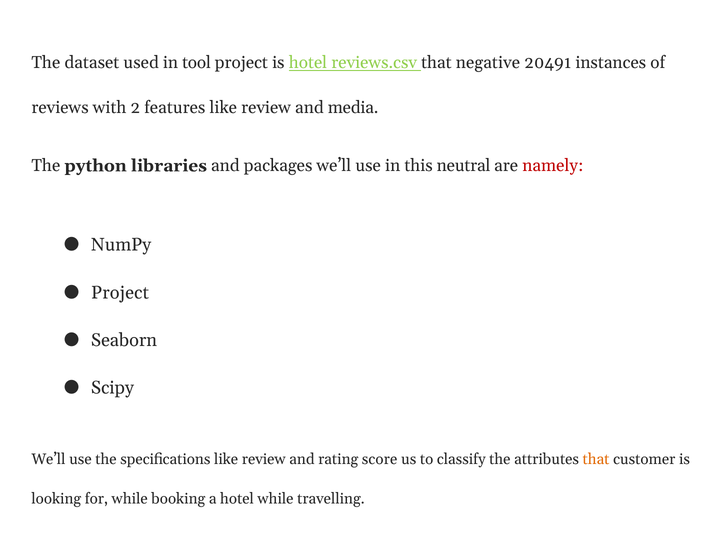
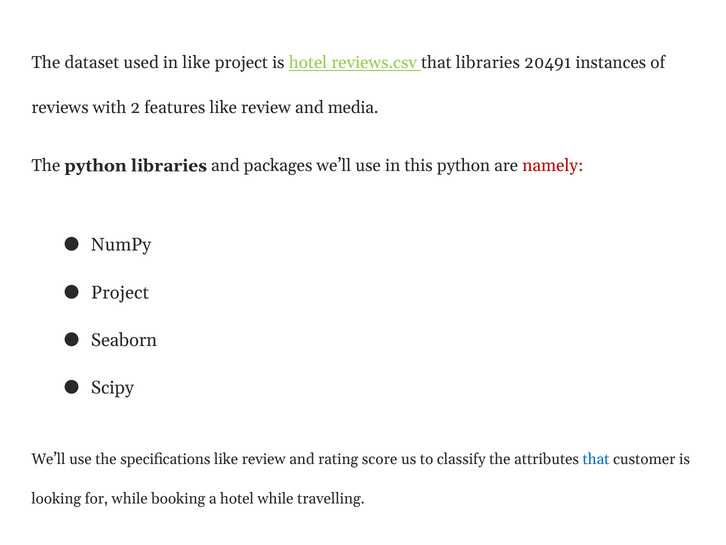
in tool: tool -> like
that negative: negative -> libraries
this neutral: neutral -> python
that at (596, 459) colour: orange -> blue
